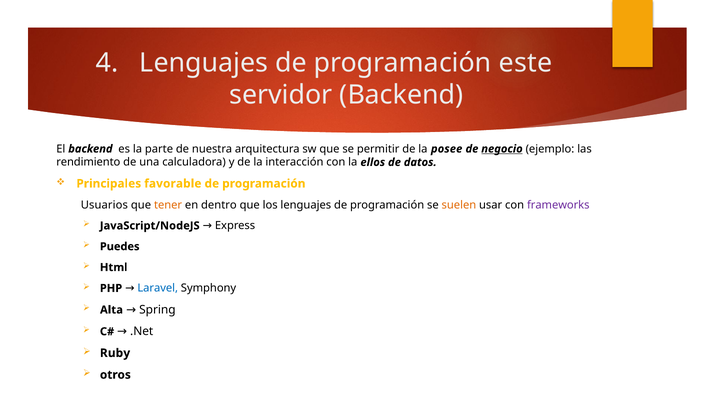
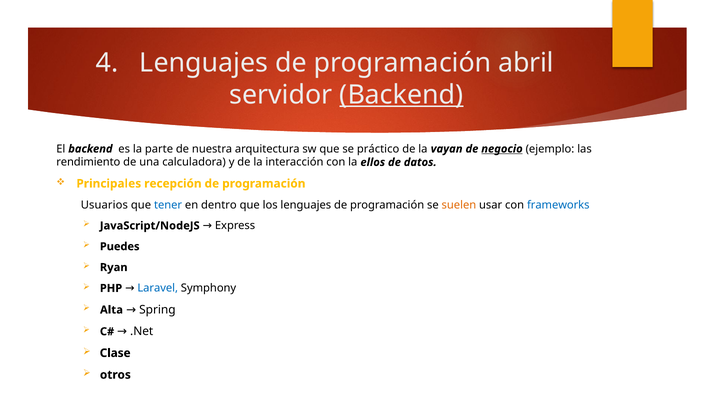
este: este -> abril
Backend at (401, 95) underline: none -> present
permitir: permitir -> práctico
posee: posee -> vayan
favorable: favorable -> recepción
tener colour: orange -> blue
frameworks colour: purple -> blue
Html: Html -> Ryan
Ruby: Ruby -> Clase
